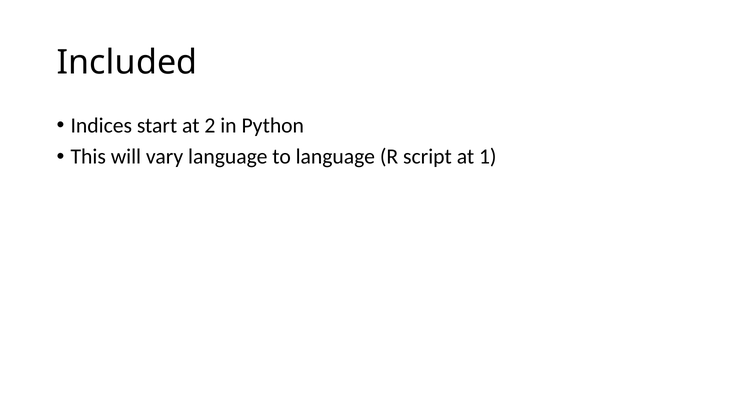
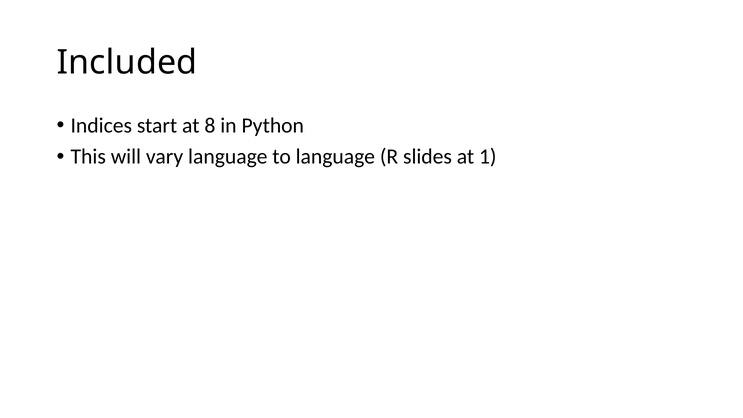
2: 2 -> 8
script: script -> slides
